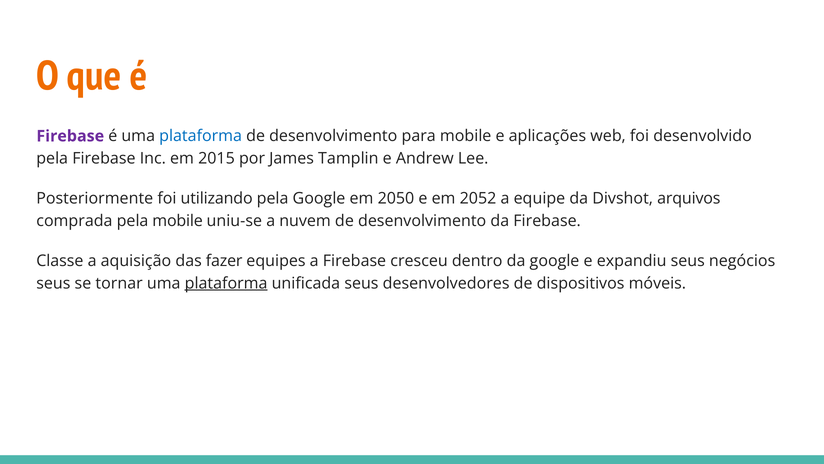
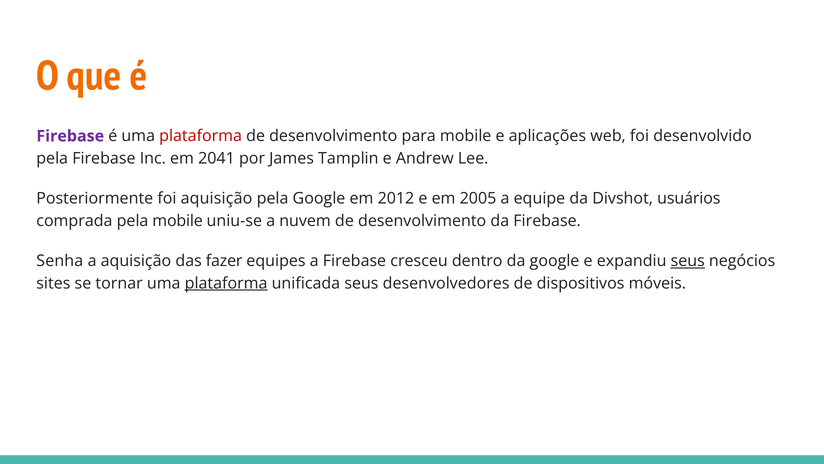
plataforma at (201, 136) colour: blue -> red
2015: 2015 -> 2041
foi utilizando: utilizando -> aquisição
2050: 2050 -> 2012
2052: 2052 -> 2005
arquivos: arquivos -> usuários
Classe: Classe -> Senha
seus at (688, 261) underline: none -> present
seus at (53, 283): seus -> sites
